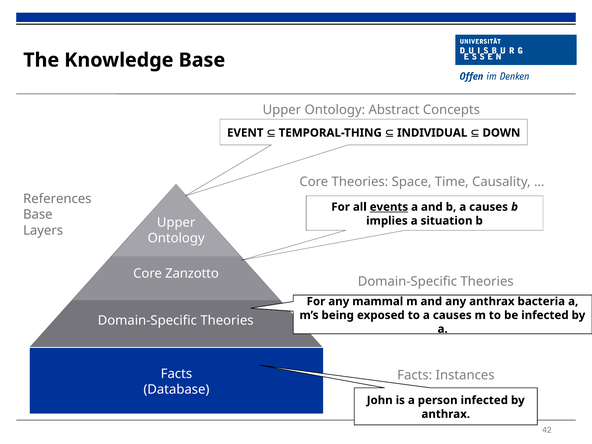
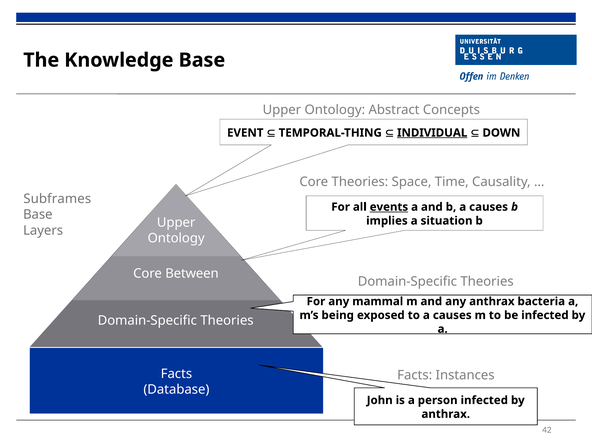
INDIVIDUAL underline: none -> present
References: References -> Subframes
Zanzotto: Zanzotto -> Between
